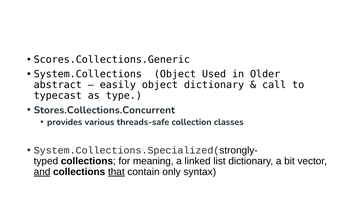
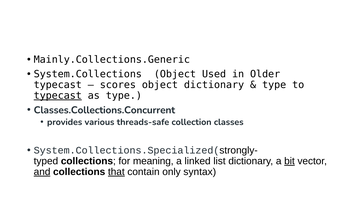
Scores.Collections.Generic: Scores.Collections.Generic -> Mainly.Collections.Generic
abstract at (58, 85): abstract -> typecast
easily: easily -> scores
call at (274, 85): call -> type
typecast at (58, 96) underline: none -> present
Stores.Collections.Concurrent: Stores.Collections.Concurrent -> Classes.Collections.Concurrent
bit underline: none -> present
